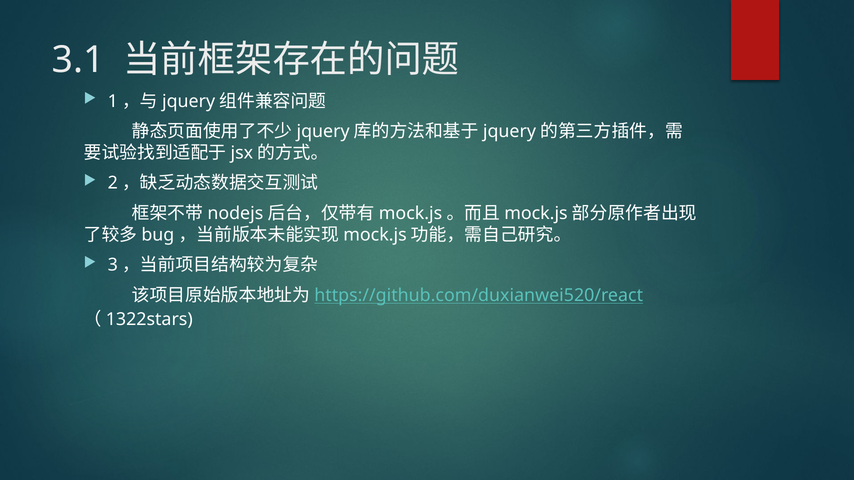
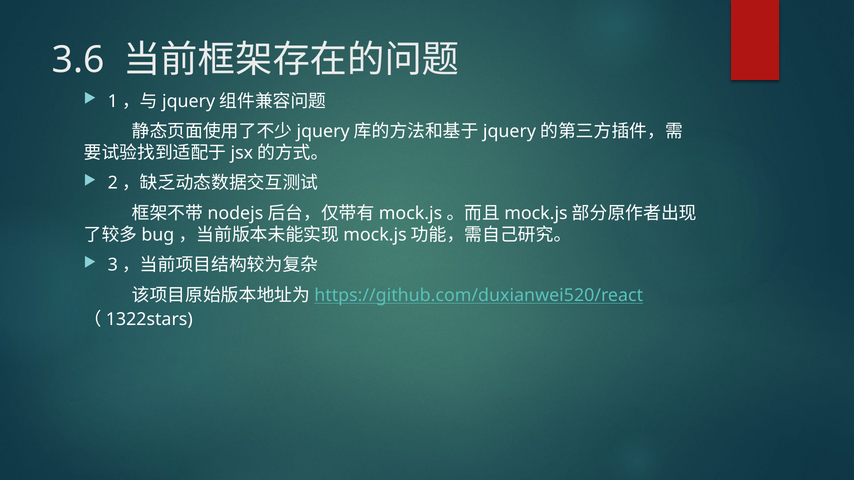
3.1: 3.1 -> 3.6
